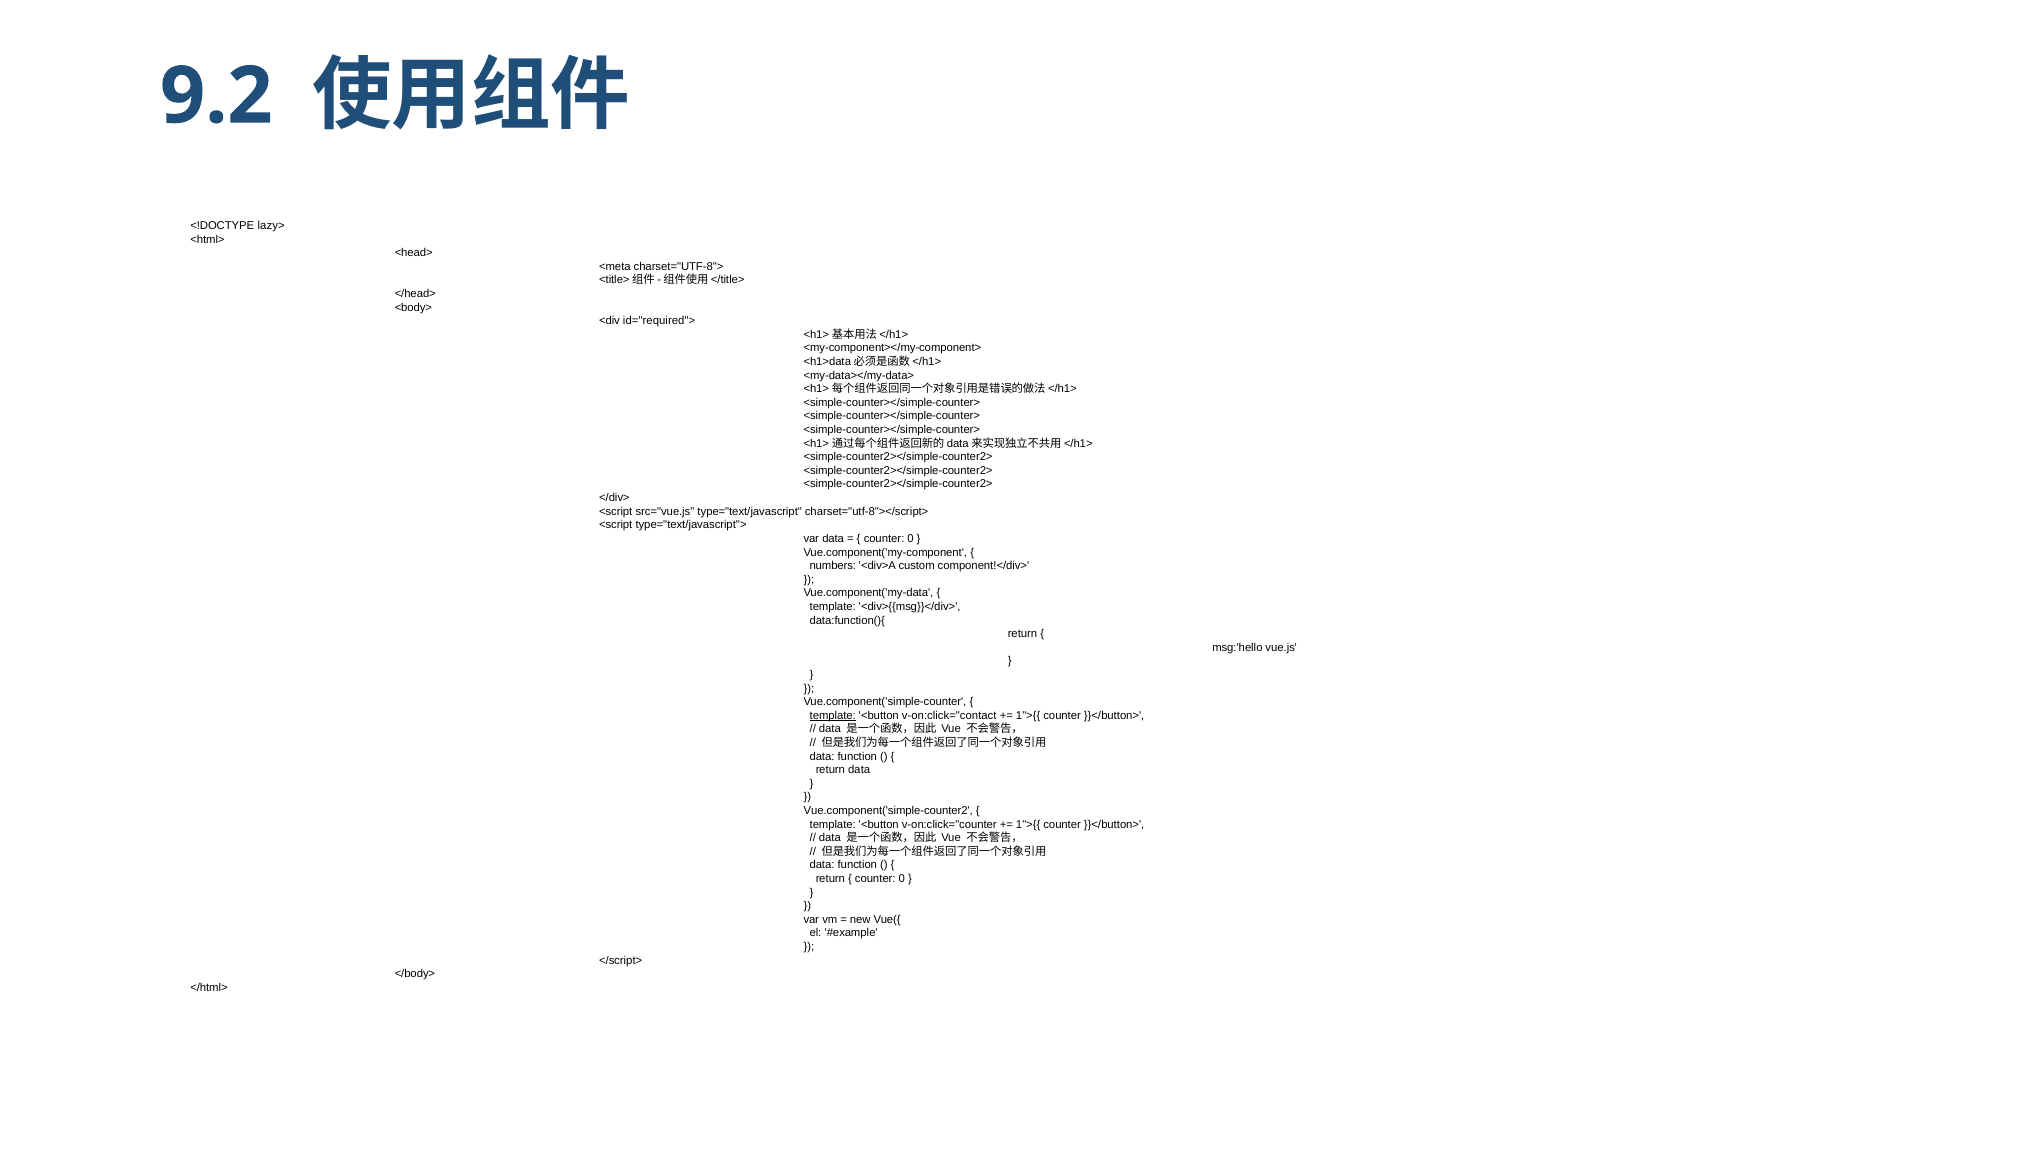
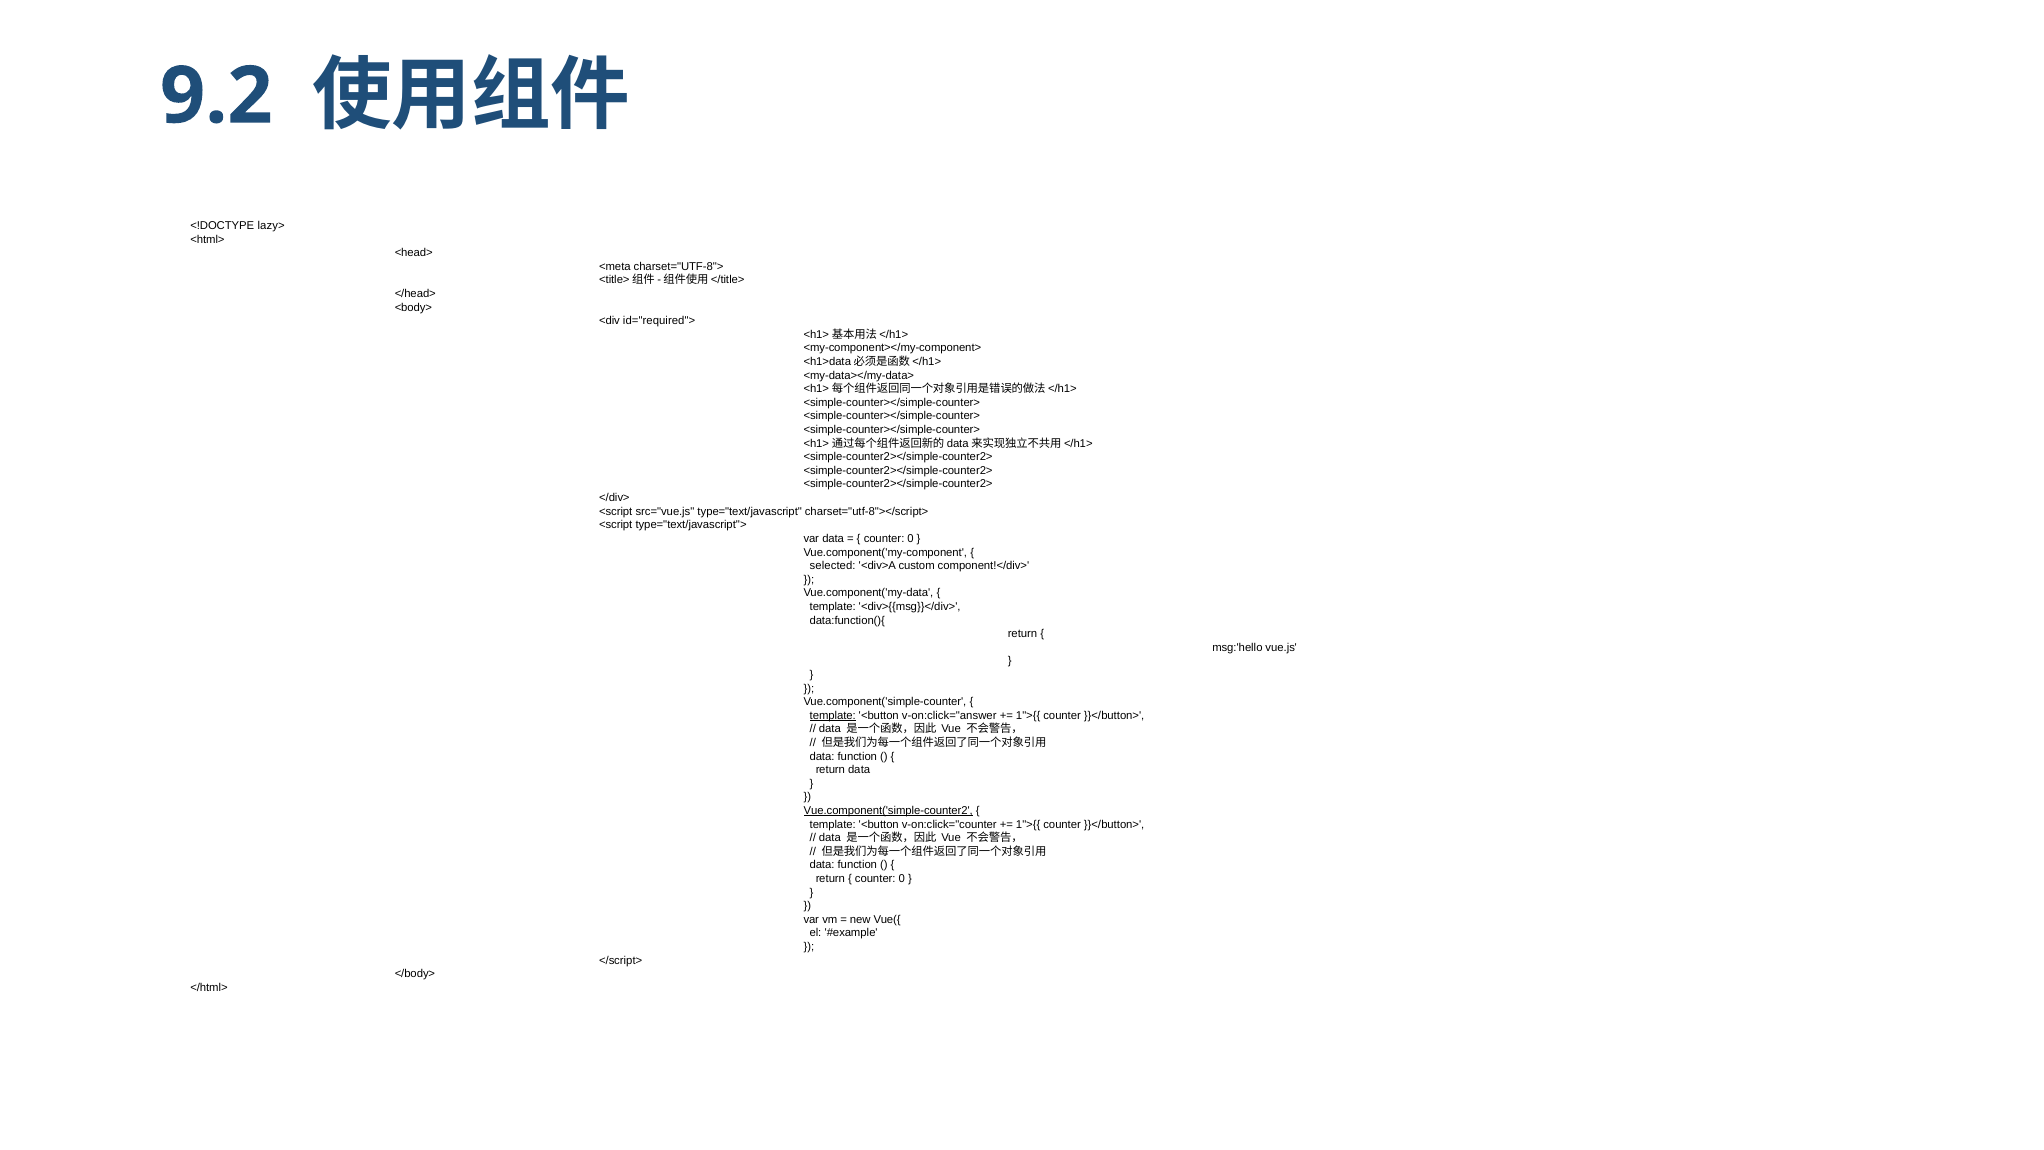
numbers: numbers -> selected
v-on:click="contact: v-on:click="contact -> v-on:click="answer
Vue.component('simple-counter2 underline: none -> present
